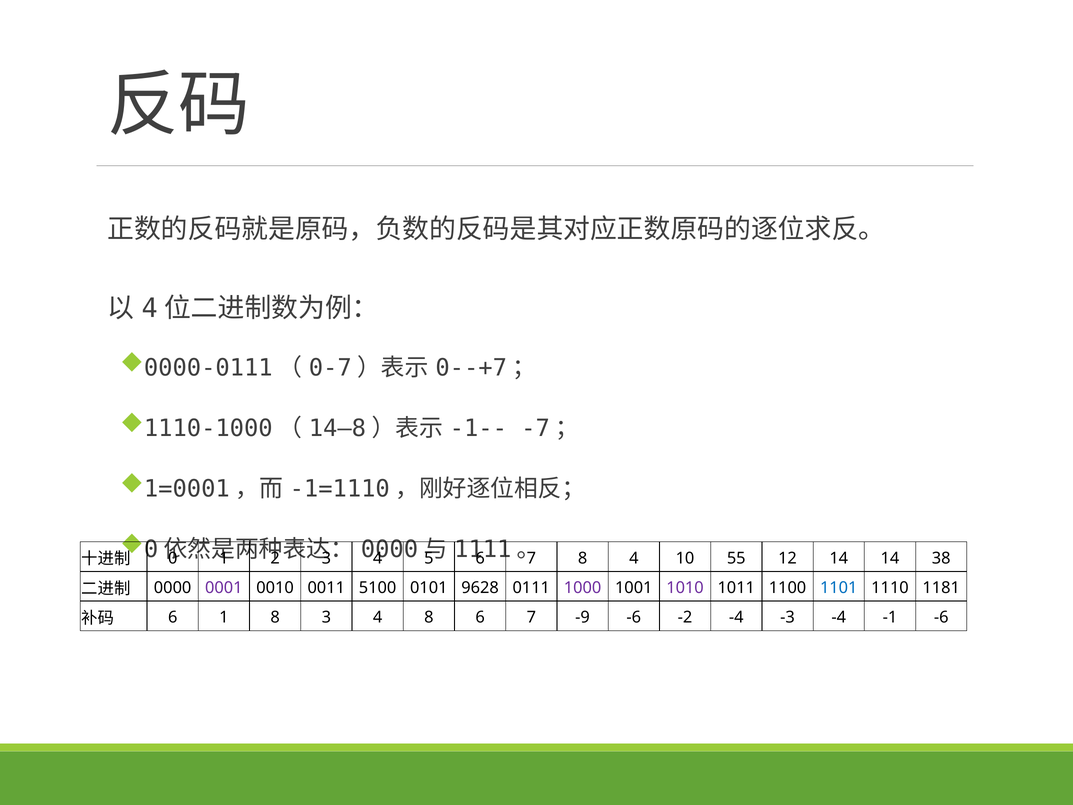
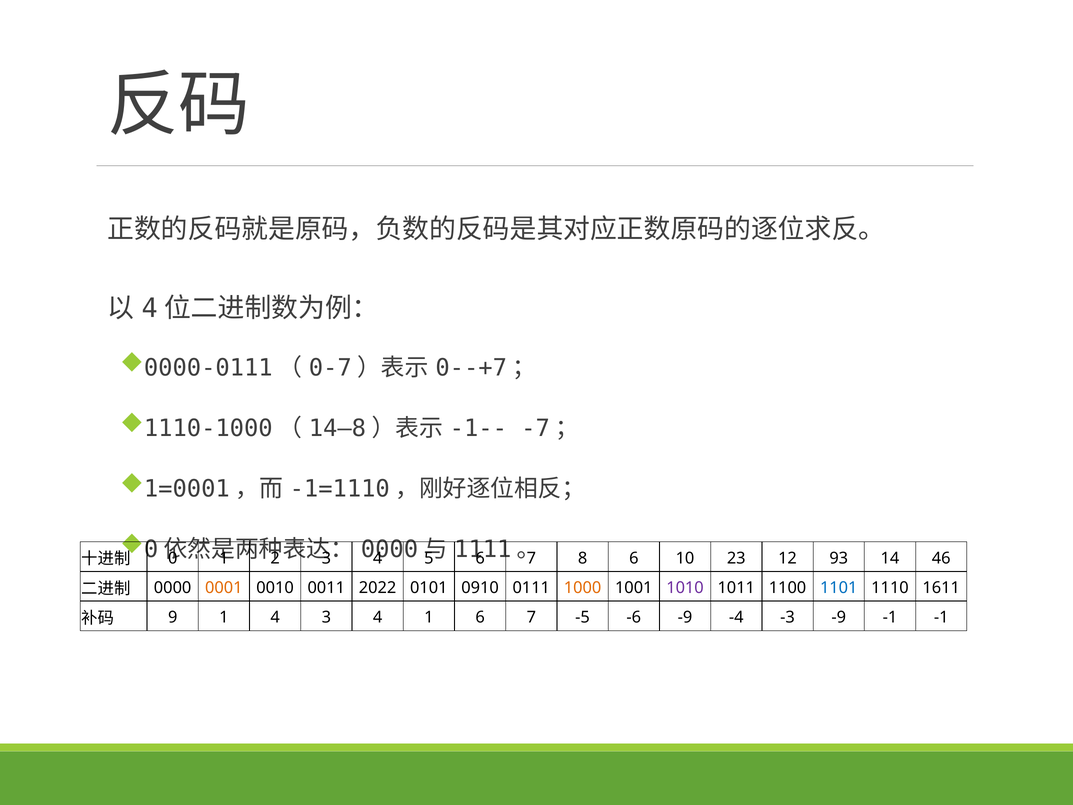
8 4: 4 -> 6
55: 55 -> 23
12 14: 14 -> 93
38: 38 -> 46
0001 colour: purple -> orange
5100: 5100 -> 2022
9628: 9628 -> 0910
1000 colour: purple -> orange
1181: 1181 -> 1611
6 at (173, 617): 6 -> 9
1 8: 8 -> 4
4 8: 8 -> 1
-9: -9 -> -5
-6 -2: -2 -> -9
-3 -4: -4 -> -9
-1 -6: -6 -> -1
